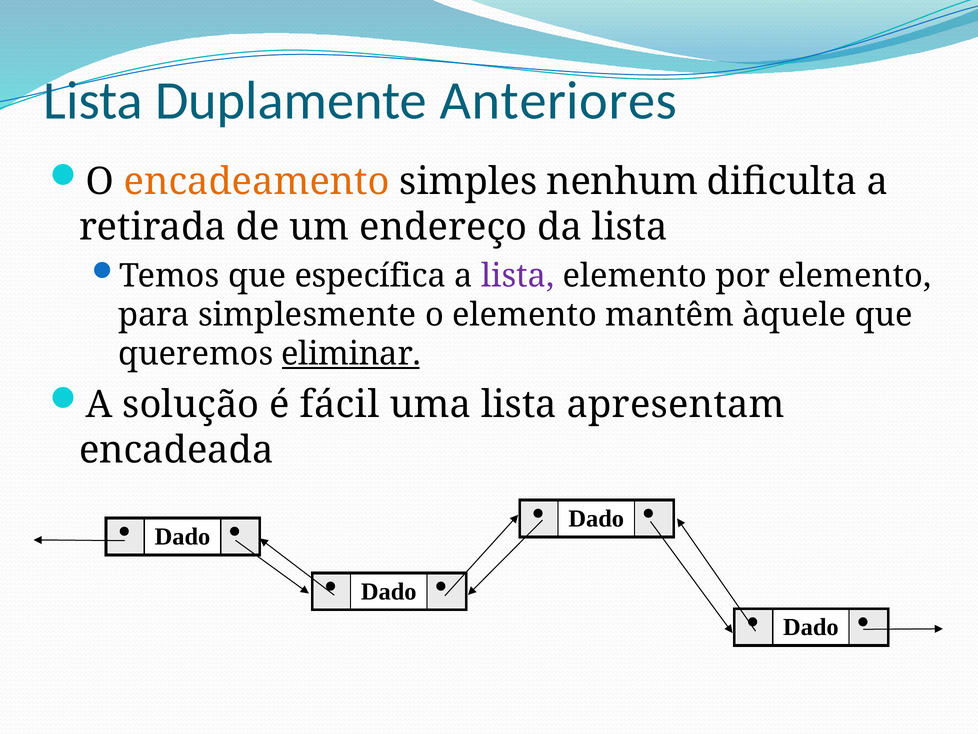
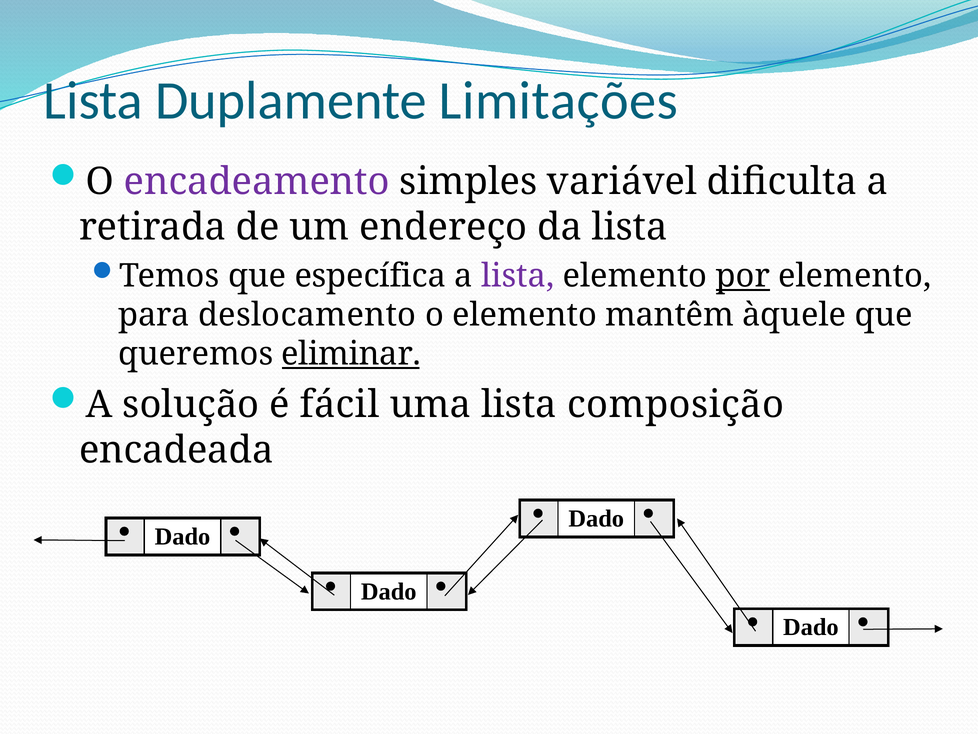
Anteriores: Anteriores -> Limitações
encadeamento colour: orange -> purple
nenhum: nenhum -> variável
por underline: none -> present
simplesmente: simplesmente -> deslocamento
apresentam: apresentam -> composição
